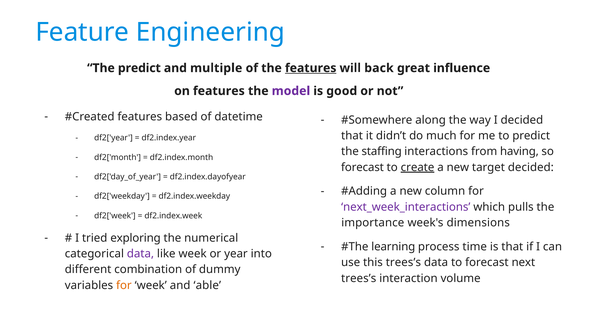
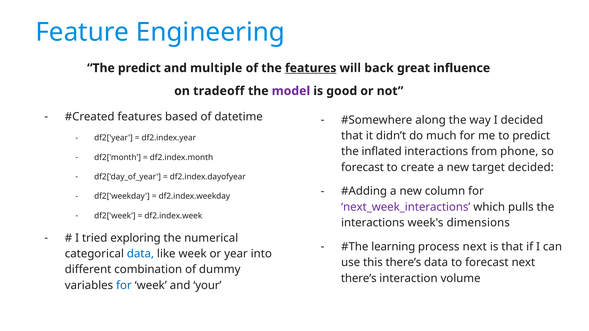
on features: features -> tradeoff
staffing: staffing -> inflated
having: having -> phone
create underline: present -> none
importance at (373, 223): importance -> interactions
process time: time -> next
data at (140, 254) colour: purple -> blue
this trees’s: trees’s -> there’s
trees’s at (359, 279): trees’s -> there’s
for at (124, 286) colour: orange -> blue
able: able -> your
